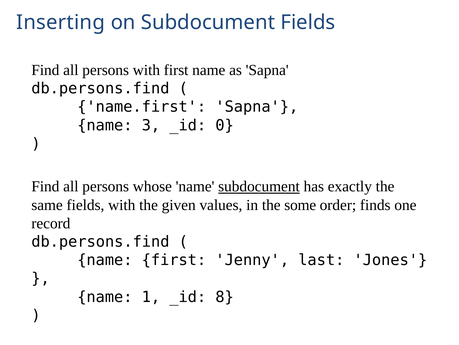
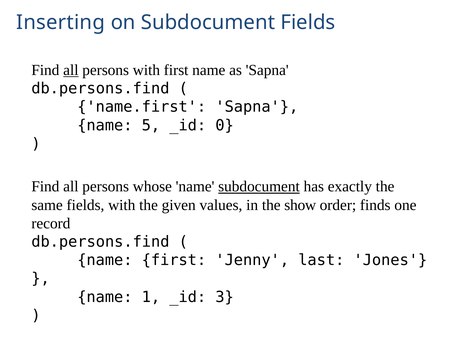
all at (71, 70) underline: none -> present
3: 3 -> 5
some: some -> show
8: 8 -> 3
